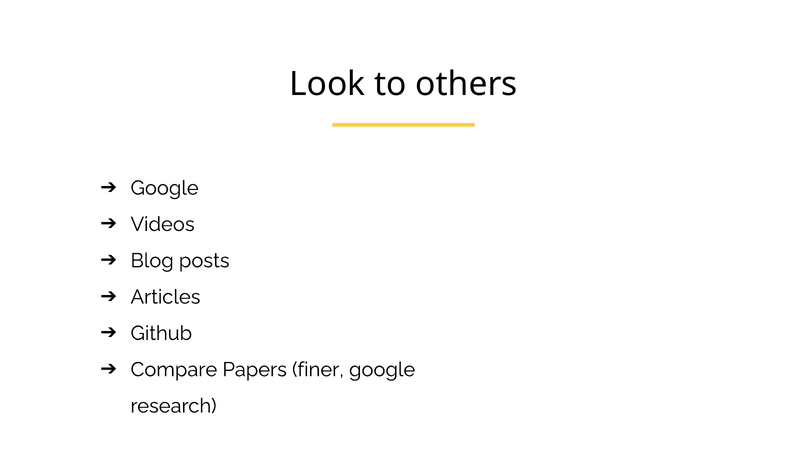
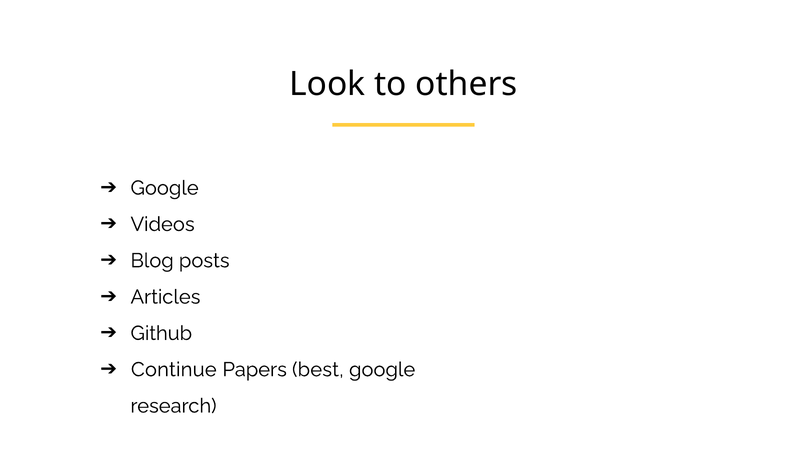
Compare: Compare -> Continue
finer: finer -> best
